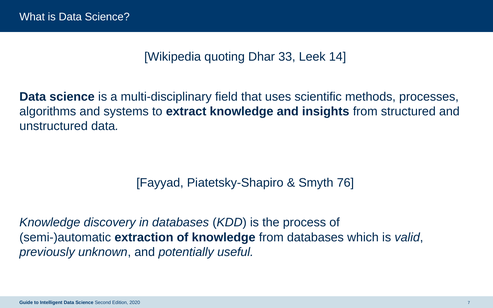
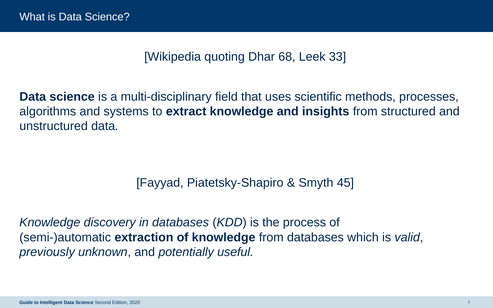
33: 33 -> 68
14: 14 -> 33
76: 76 -> 45
